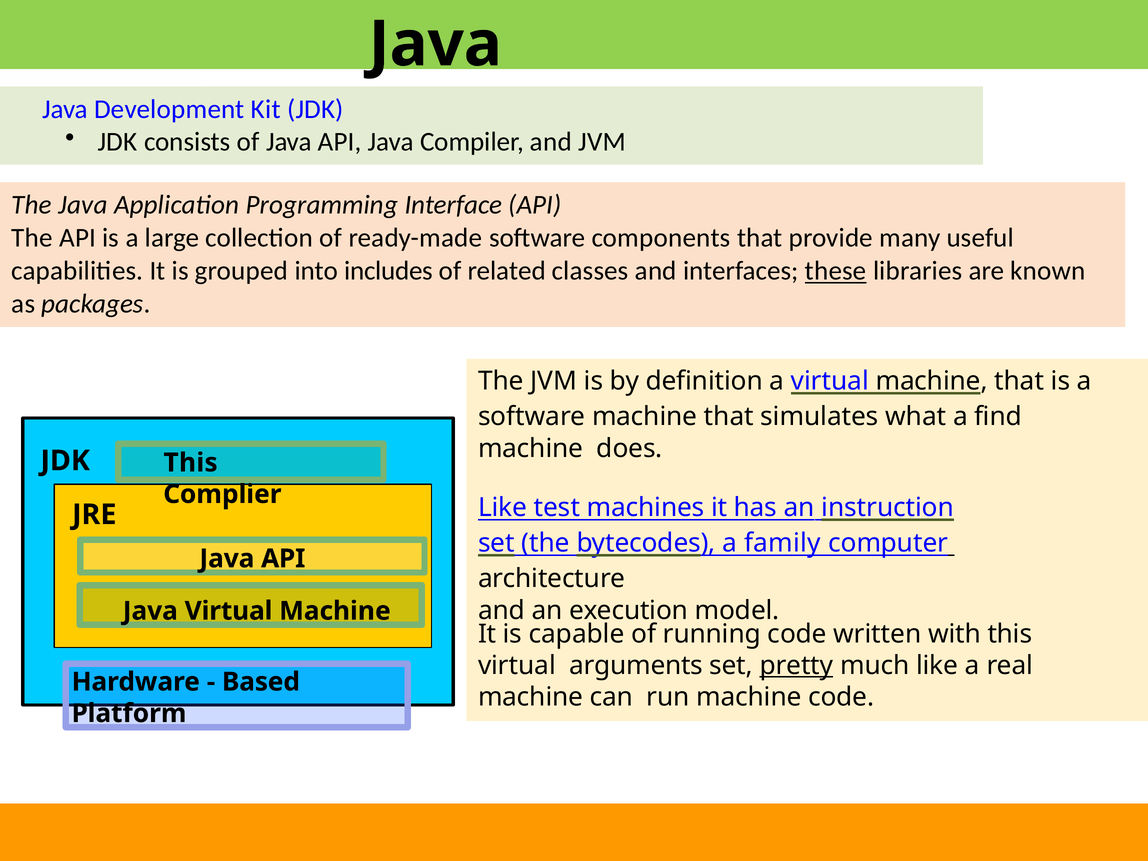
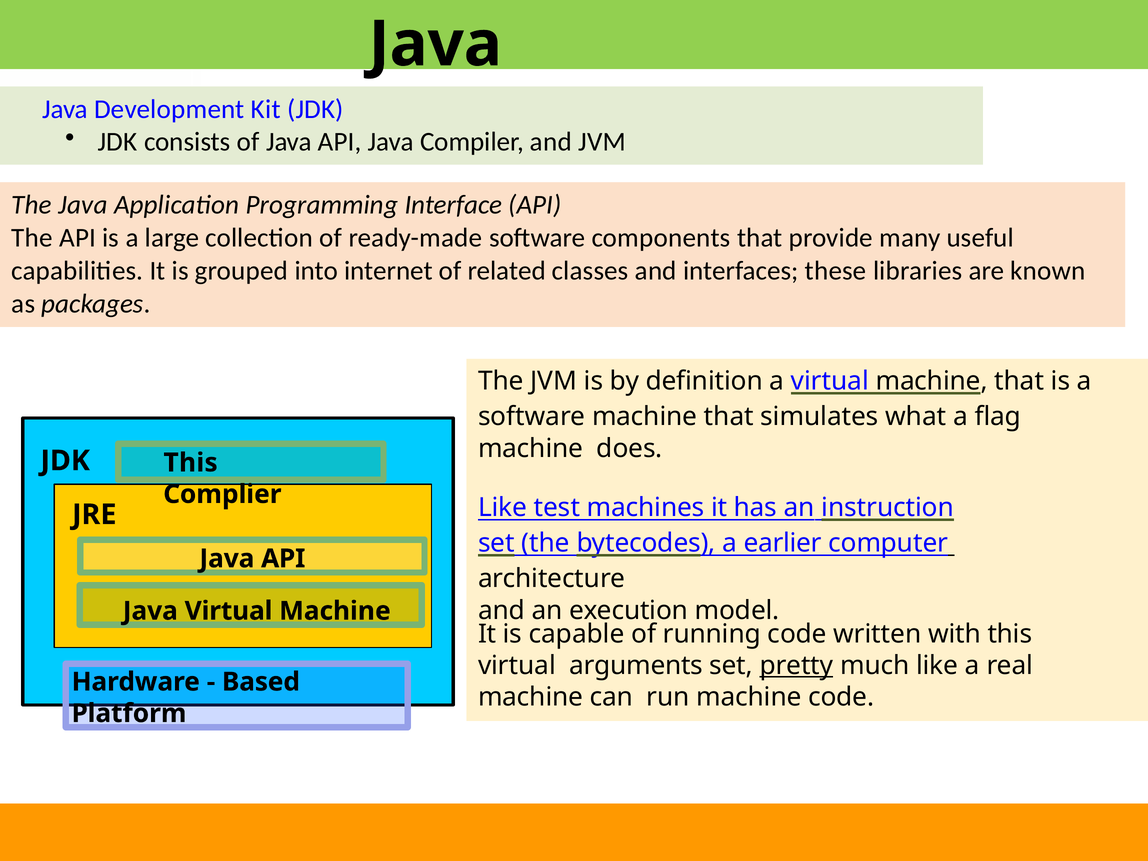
includes: includes -> internet
these underline: present -> none
find: find -> flag
family: family -> earlier
